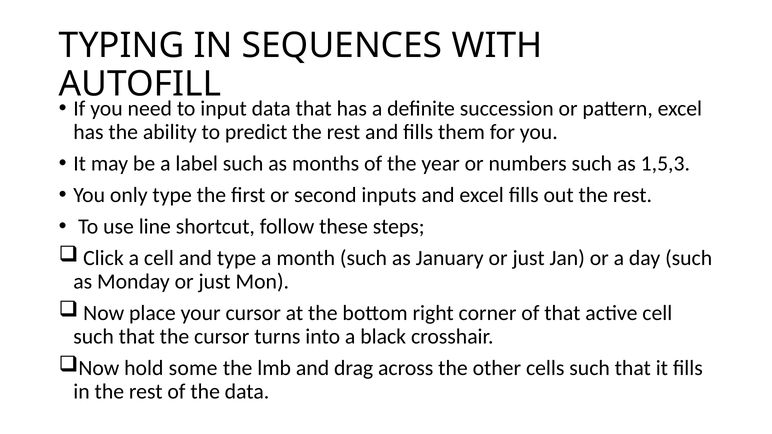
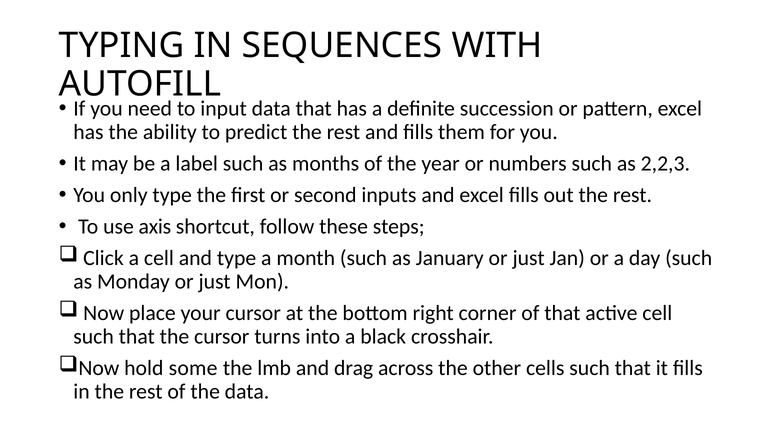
1,5,3: 1,5,3 -> 2,2,3
line: line -> axis
